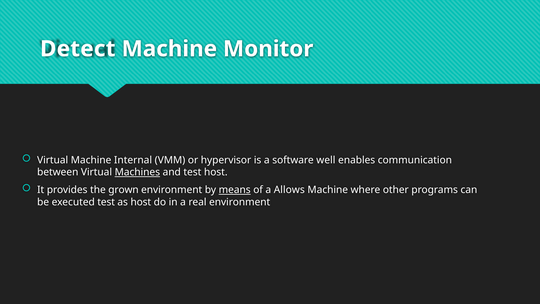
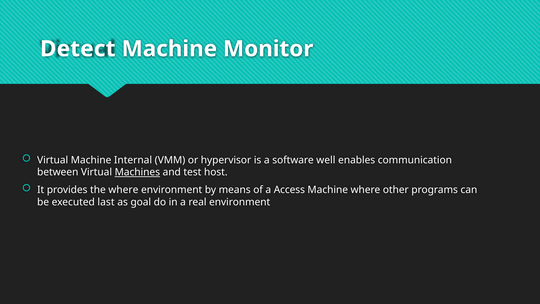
the grown: grown -> where
means underline: present -> none
Allows: Allows -> Access
executed test: test -> last
as host: host -> goal
